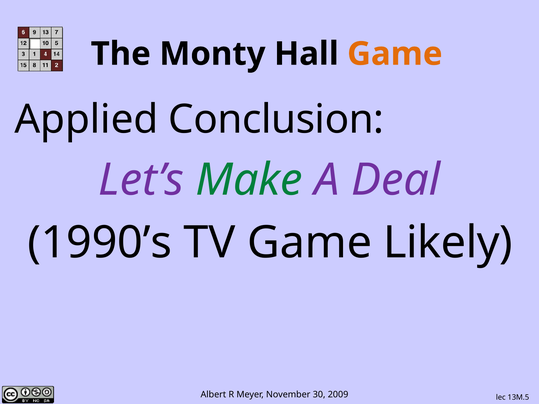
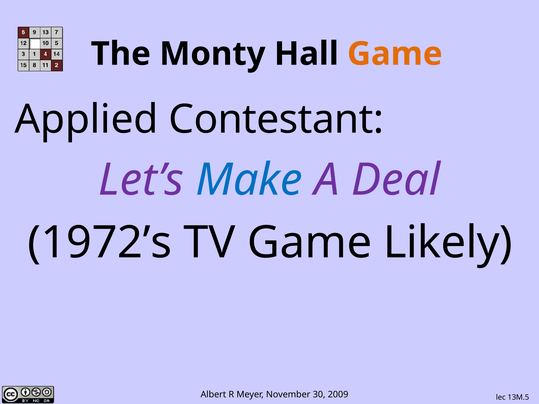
Conclusion: Conclusion -> Contestant
Make colour: green -> blue
1990’s: 1990’s -> 1972’s
